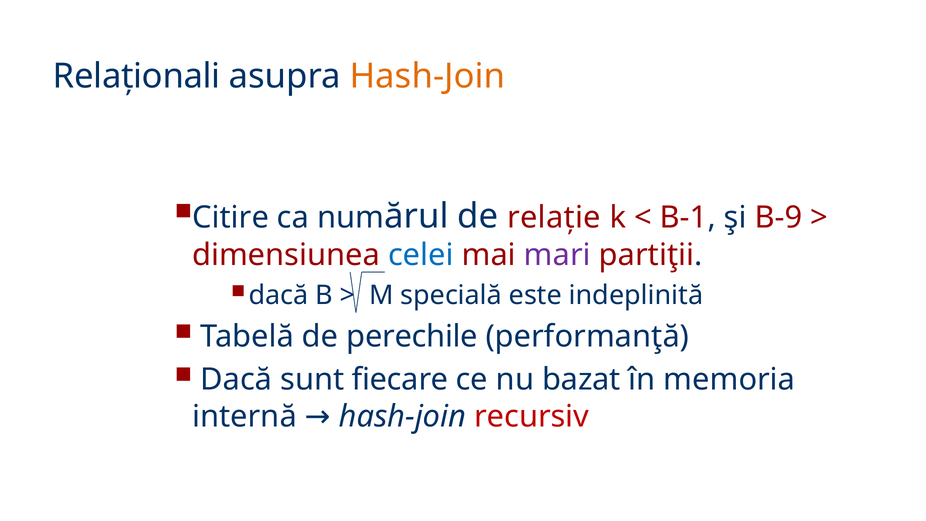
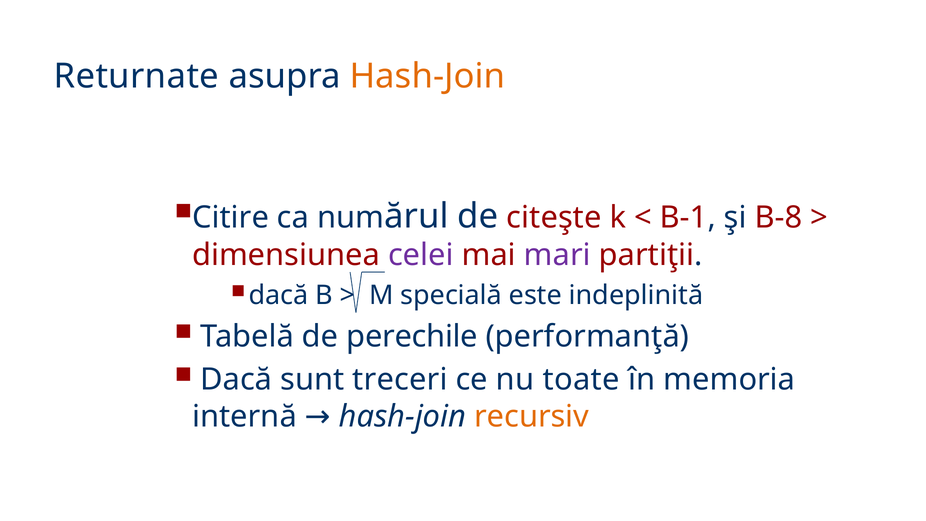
Relaţionali: Relaţionali -> Returnate
relaţie: relaţie -> citeşte
B-9: B-9 -> B-8
celei colour: blue -> purple
fiecare: fiecare -> treceri
bazat: bazat -> toate
recursiv colour: red -> orange
